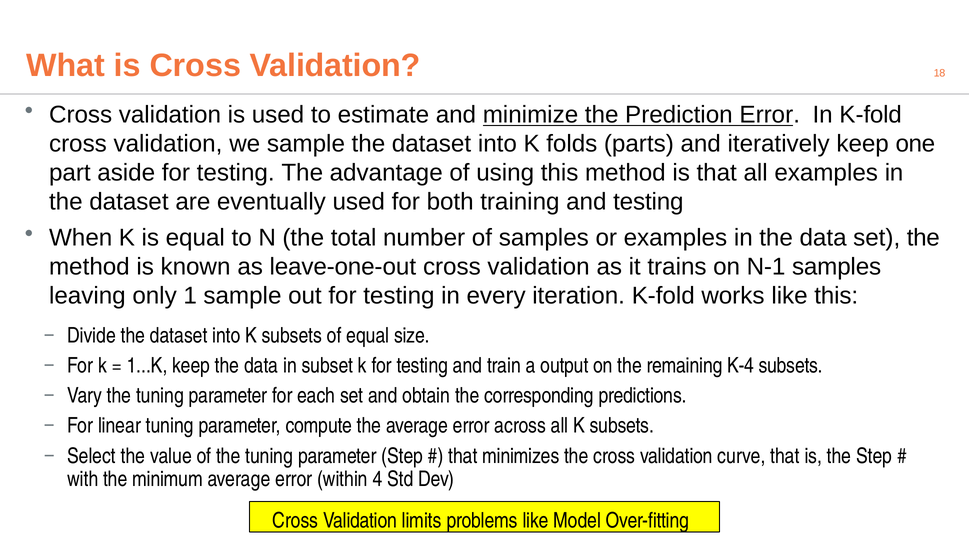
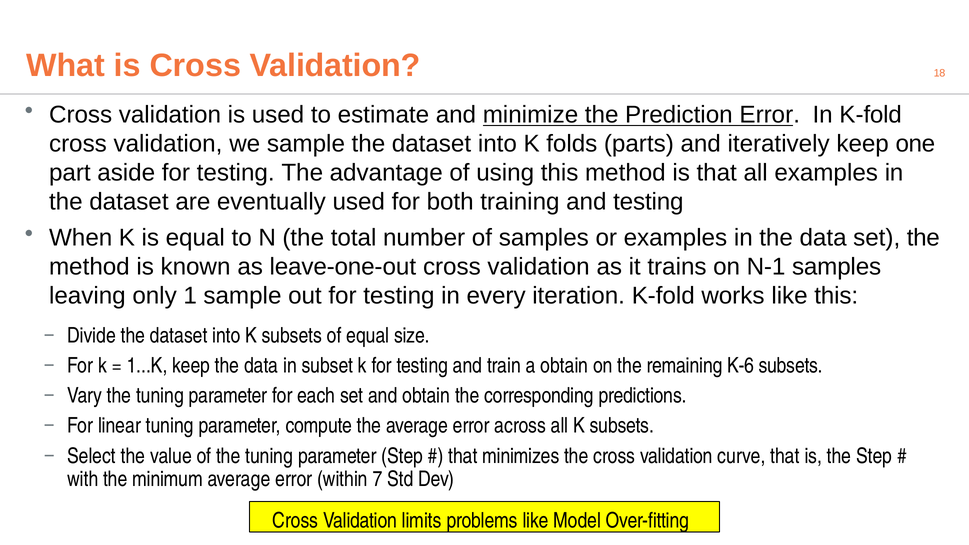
a output: output -> obtain
K-4: K-4 -> K-6
4: 4 -> 7
